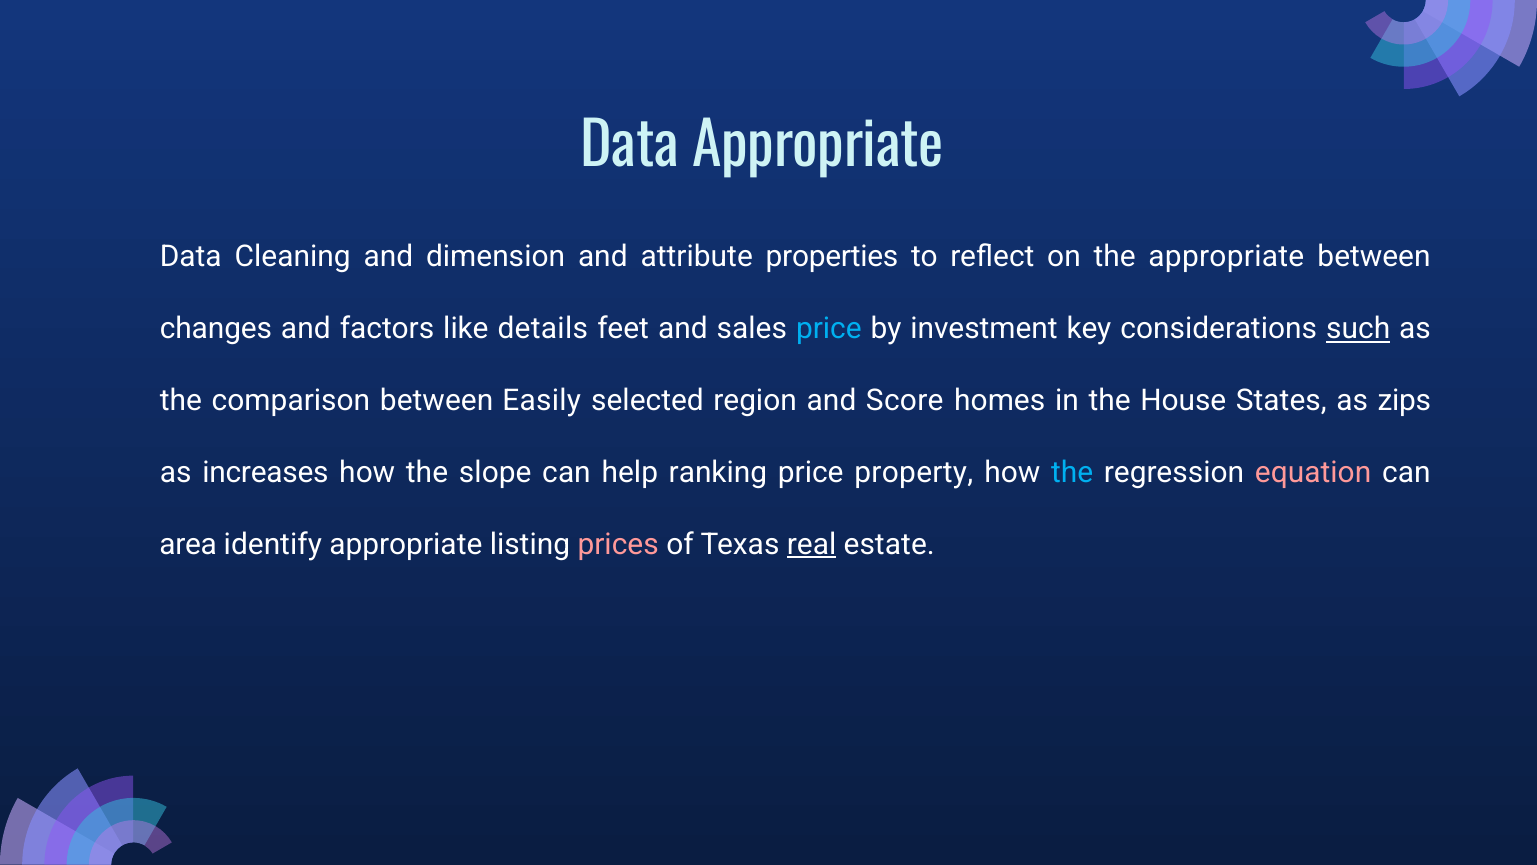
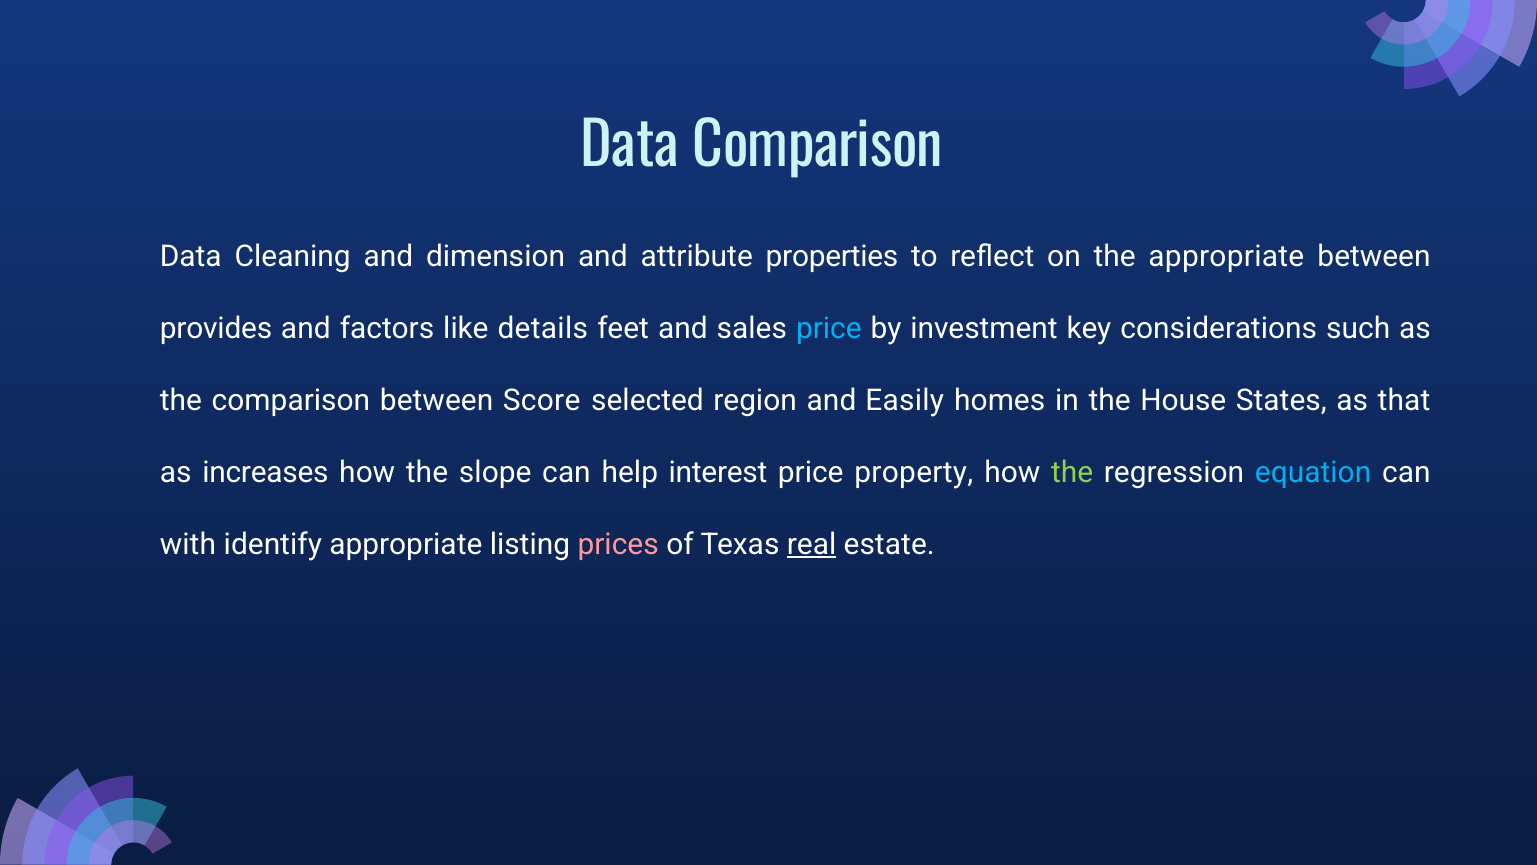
Data Appropriate: Appropriate -> Comparison
changes: changes -> provides
such underline: present -> none
Easily: Easily -> Score
Score: Score -> Easily
zips: zips -> that
ranking: ranking -> interest
the at (1072, 472) colour: light blue -> light green
equation colour: pink -> light blue
area: area -> with
